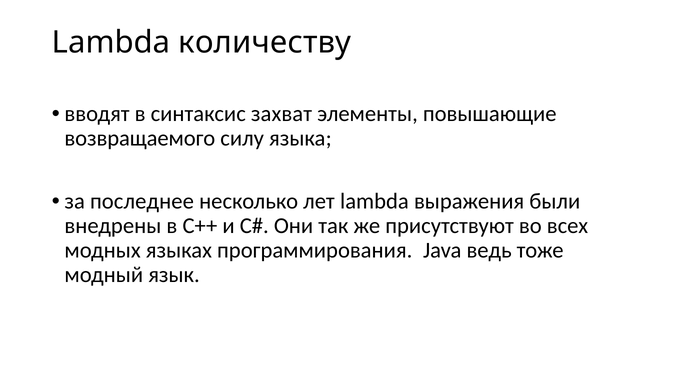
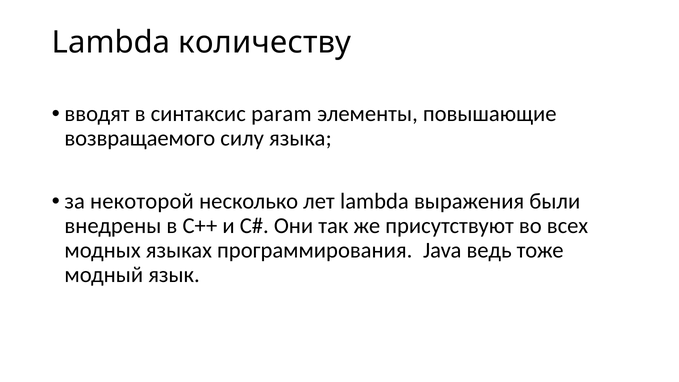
захват: захват -> param
последнее: последнее -> некоторой
